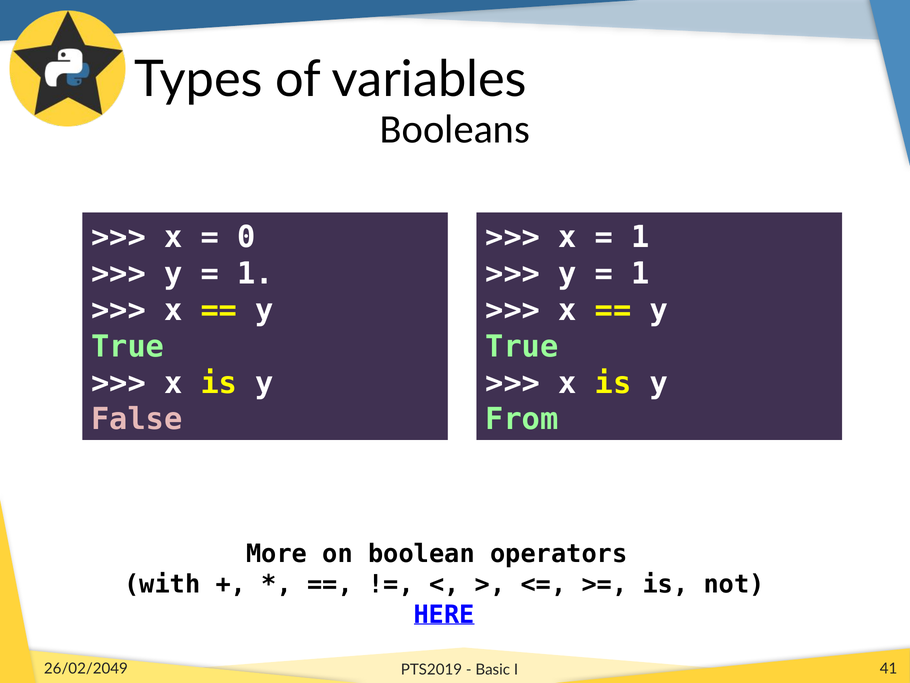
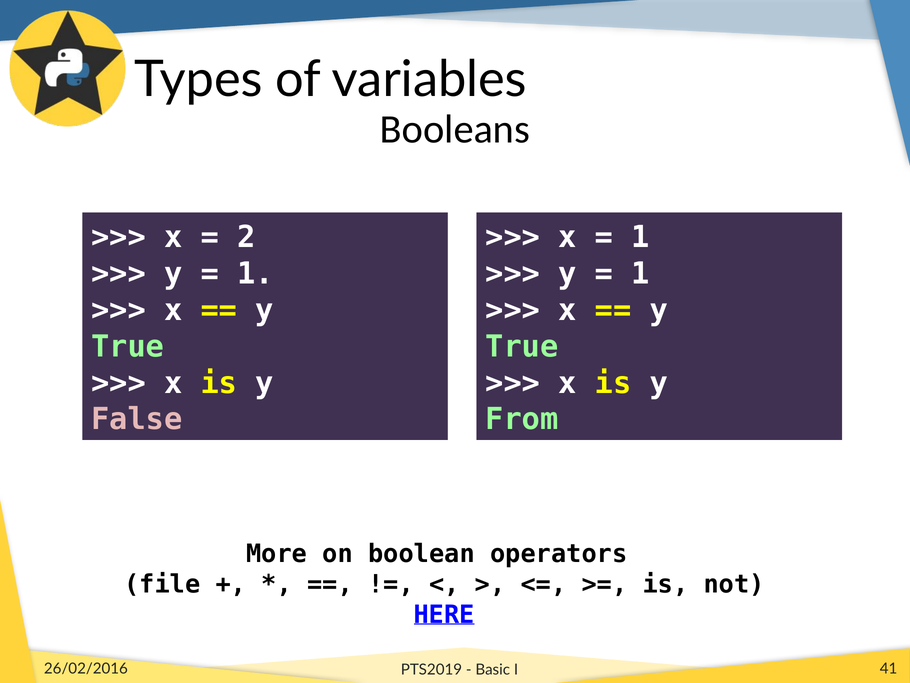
0: 0 -> 2
with: with -> file
26/02/2049: 26/02/2049 -> 26/02/2016
